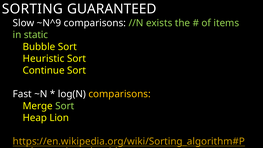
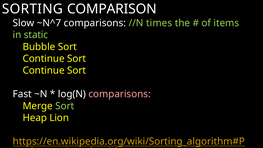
GUARANTEED: GUARANTEED -> COMPARISON
~N^9: ~N^9 -> ~N^7
exists: exists -> times
Heuristic at (44, 59): Heuristic -> Continue
comparisons at (120, 94) colour: yellow -> pink
